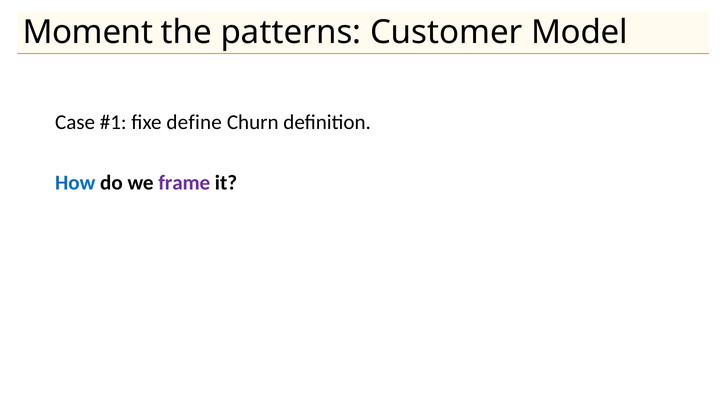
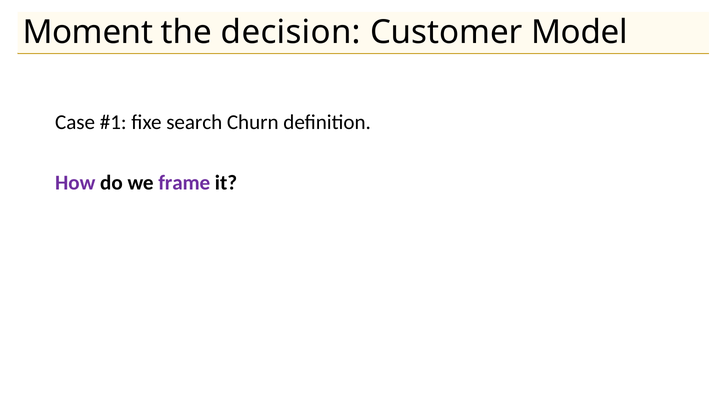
patterns: patterns -> decision
define: define -> search
How colour: blue -> purple
